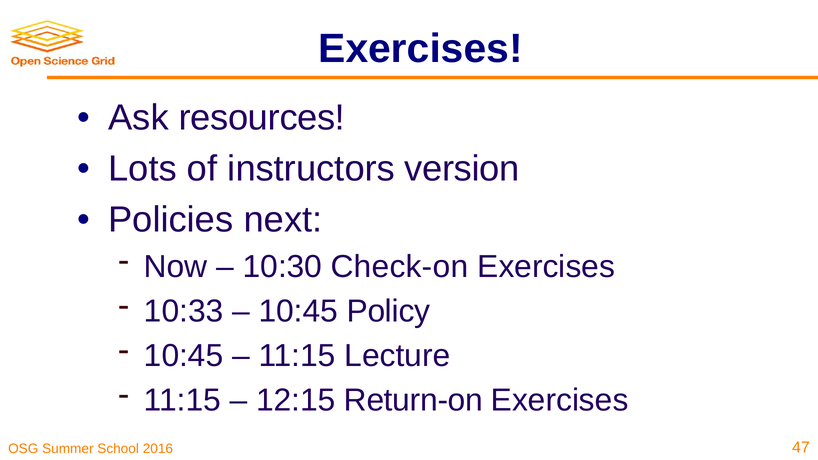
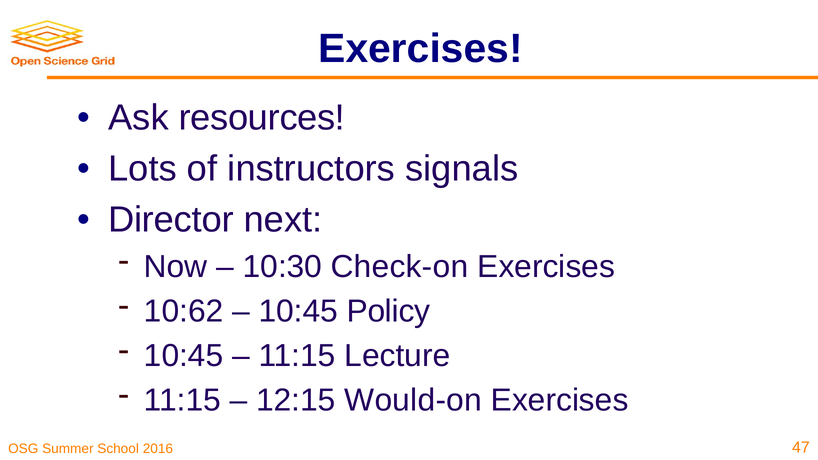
version: version -> signals
Policies: Policies -> Director
10:33: 10:33 -> 10:62
Return-on: Return-on -> Would-on
